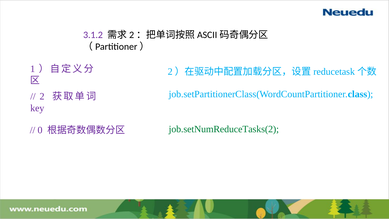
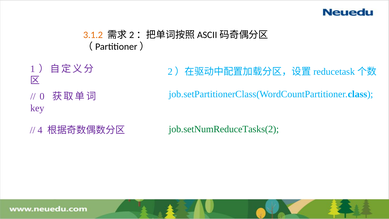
3.1.2 colour: purple -> orange
2: 2 -> 0
0: 0 -> 4
